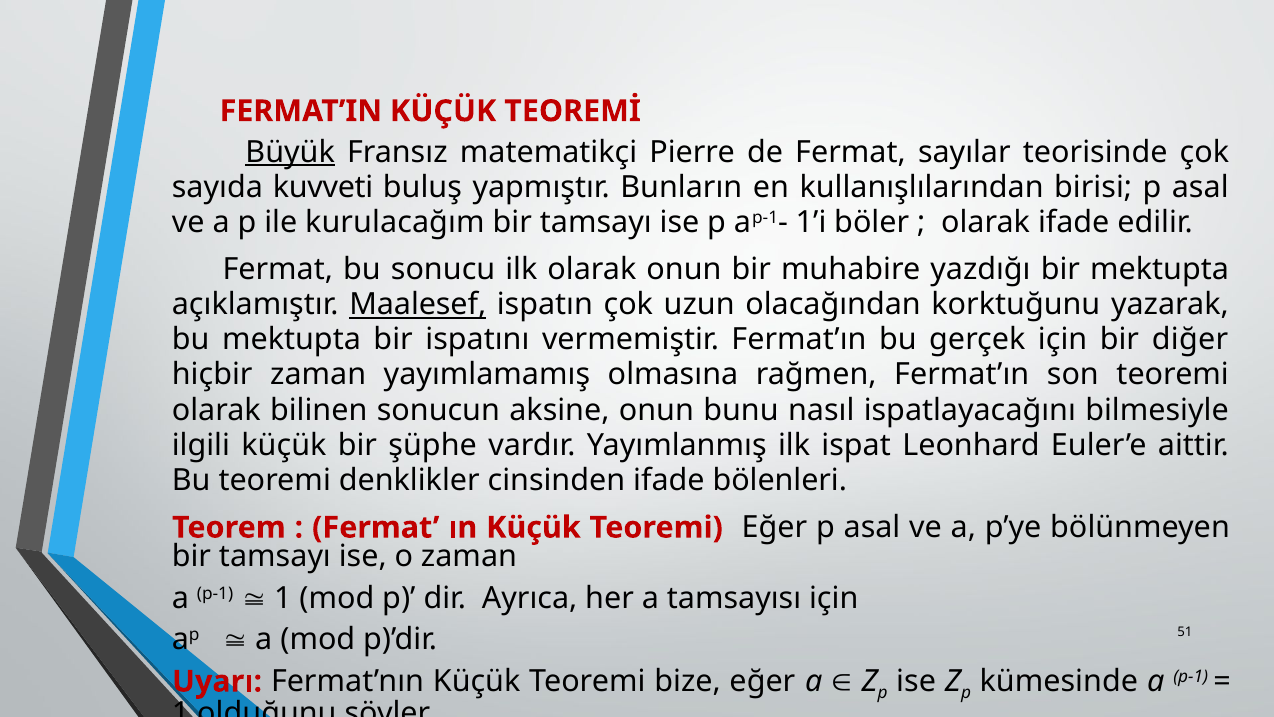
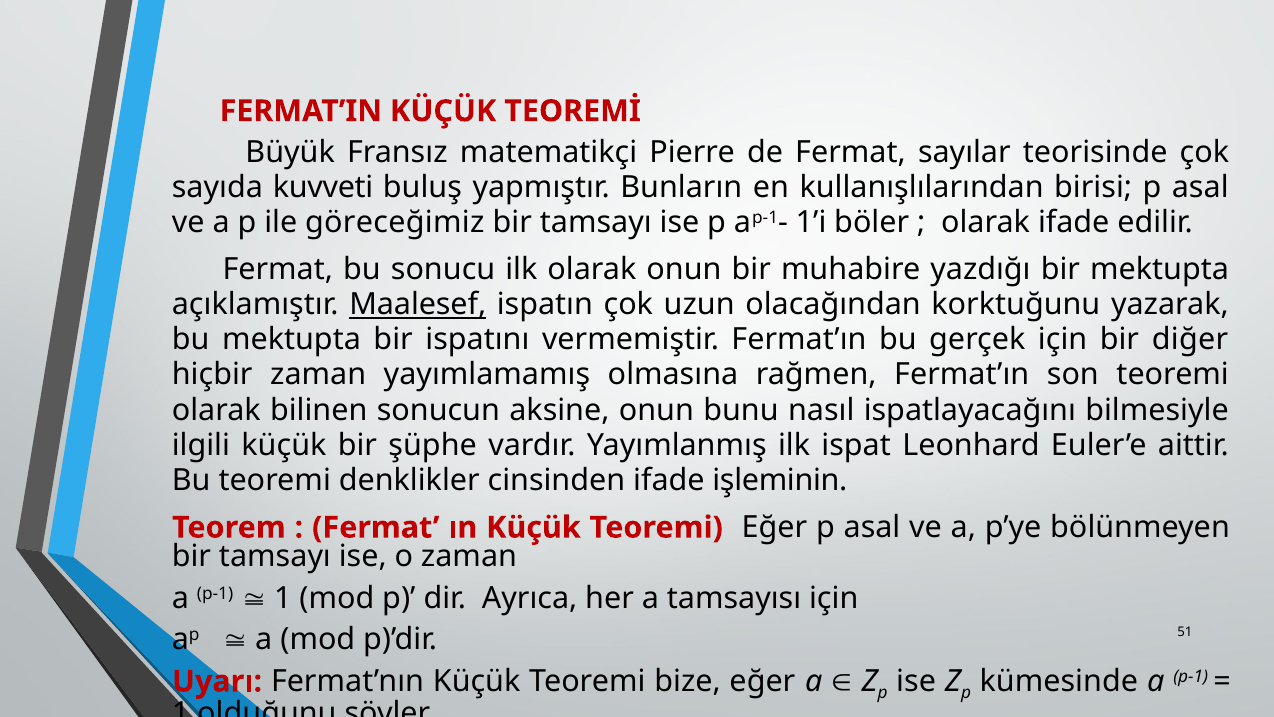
Büyük underline: present -> none
kurulacağım: kurulacağım -> göreceğimiz
bölenleri: bölenleri -> işleminin
